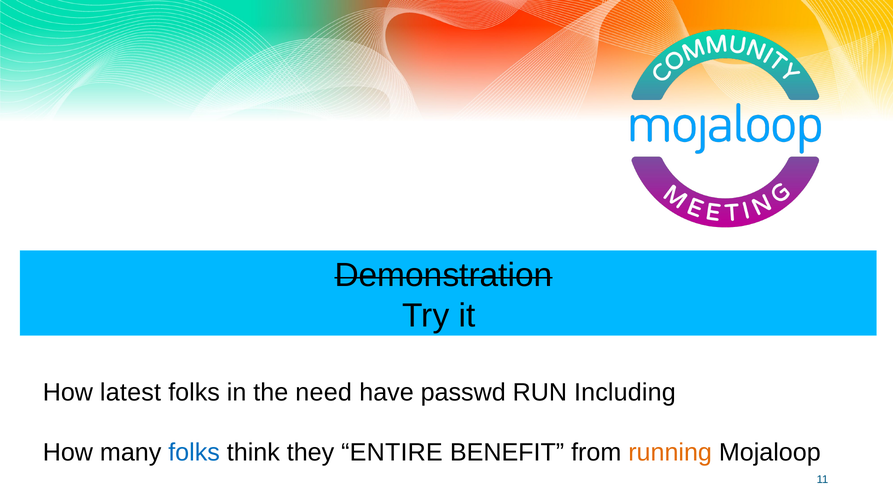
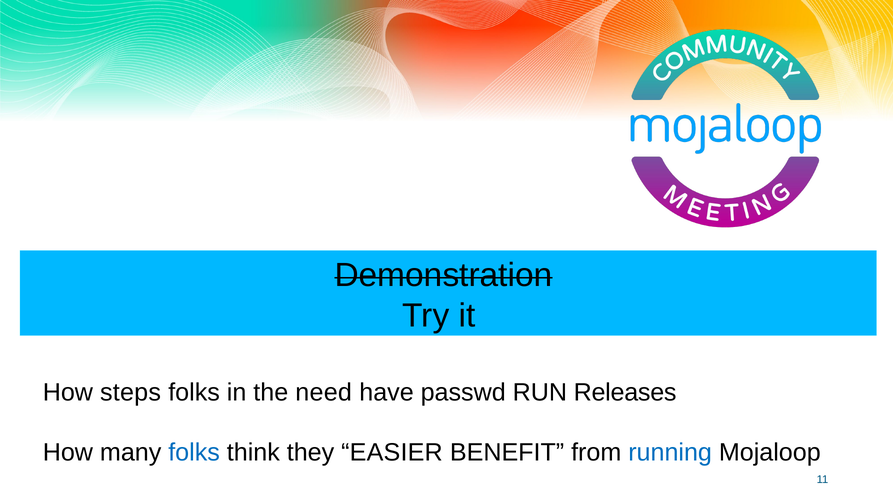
latest: latest -> steps
Including: Including -> Releases
ENTIRE: ENTIRE -> EASIER
running colour: orange -> blue
